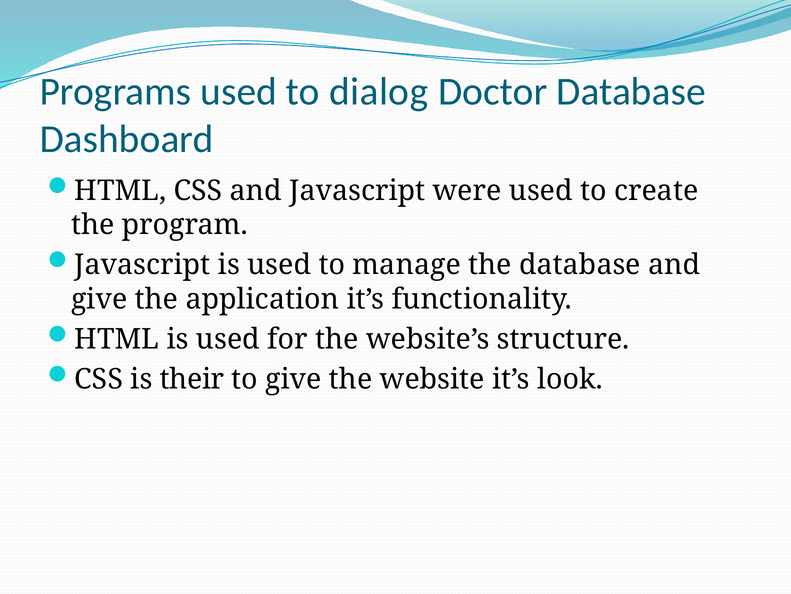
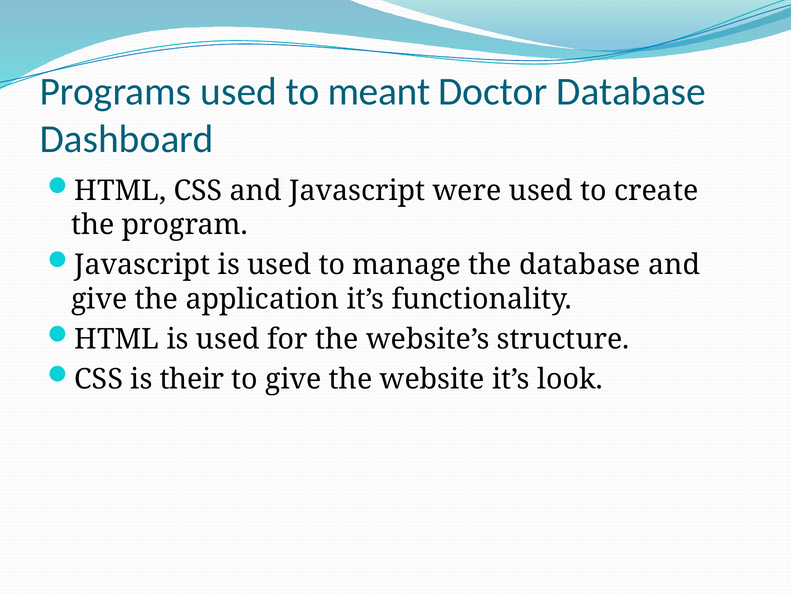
dialog: dialog -> meant
